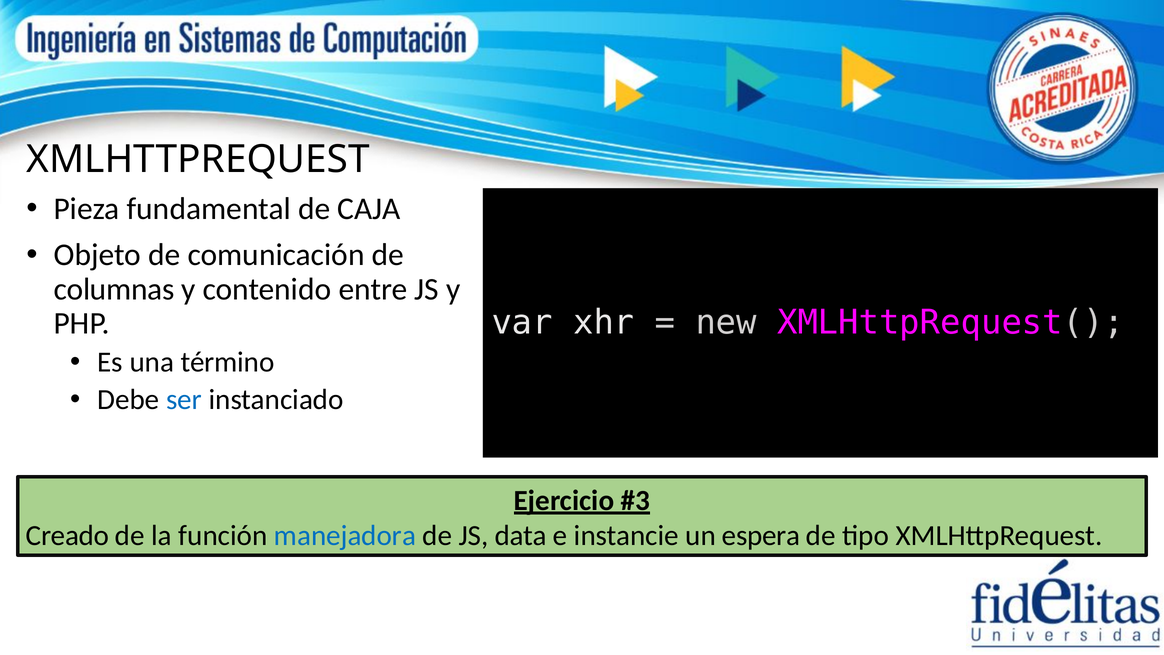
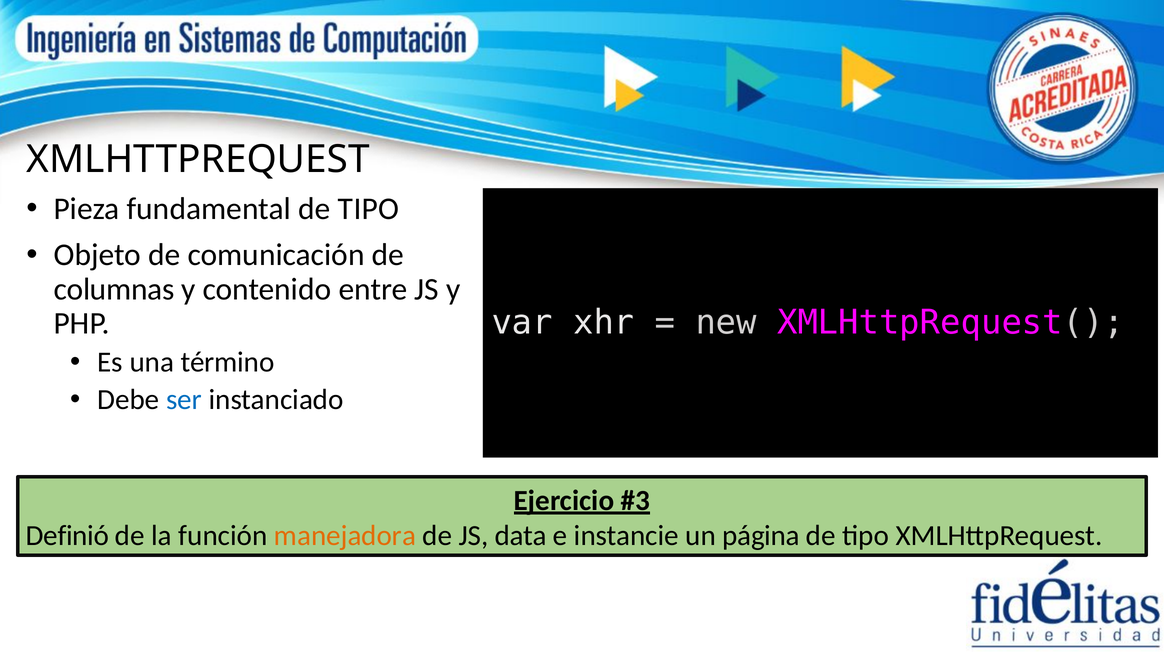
fundamental de CAJA: CAJA -> TIPO
Creado: Creado -> Definió
manejadora colour: blue -> orange
espera: espera -> página
